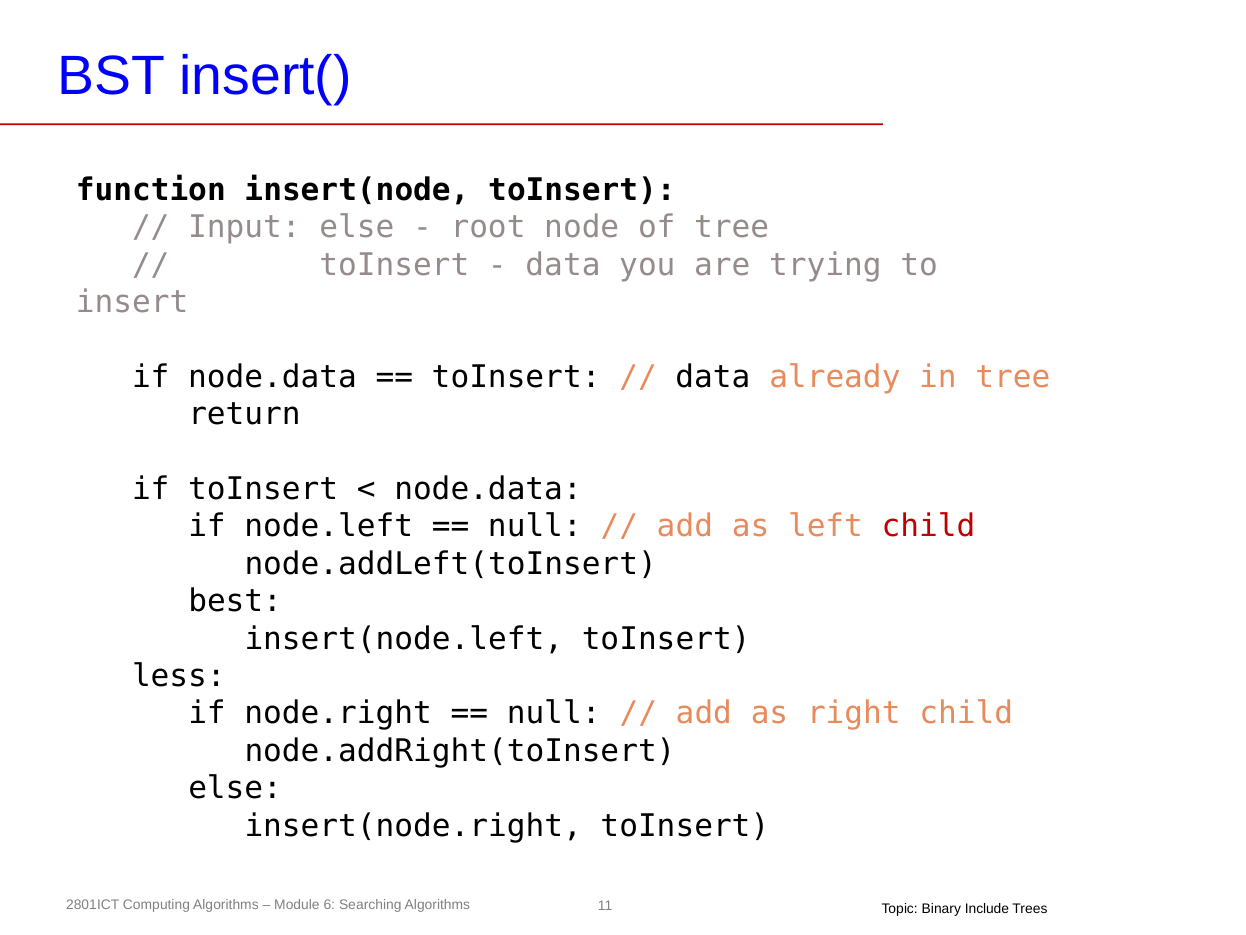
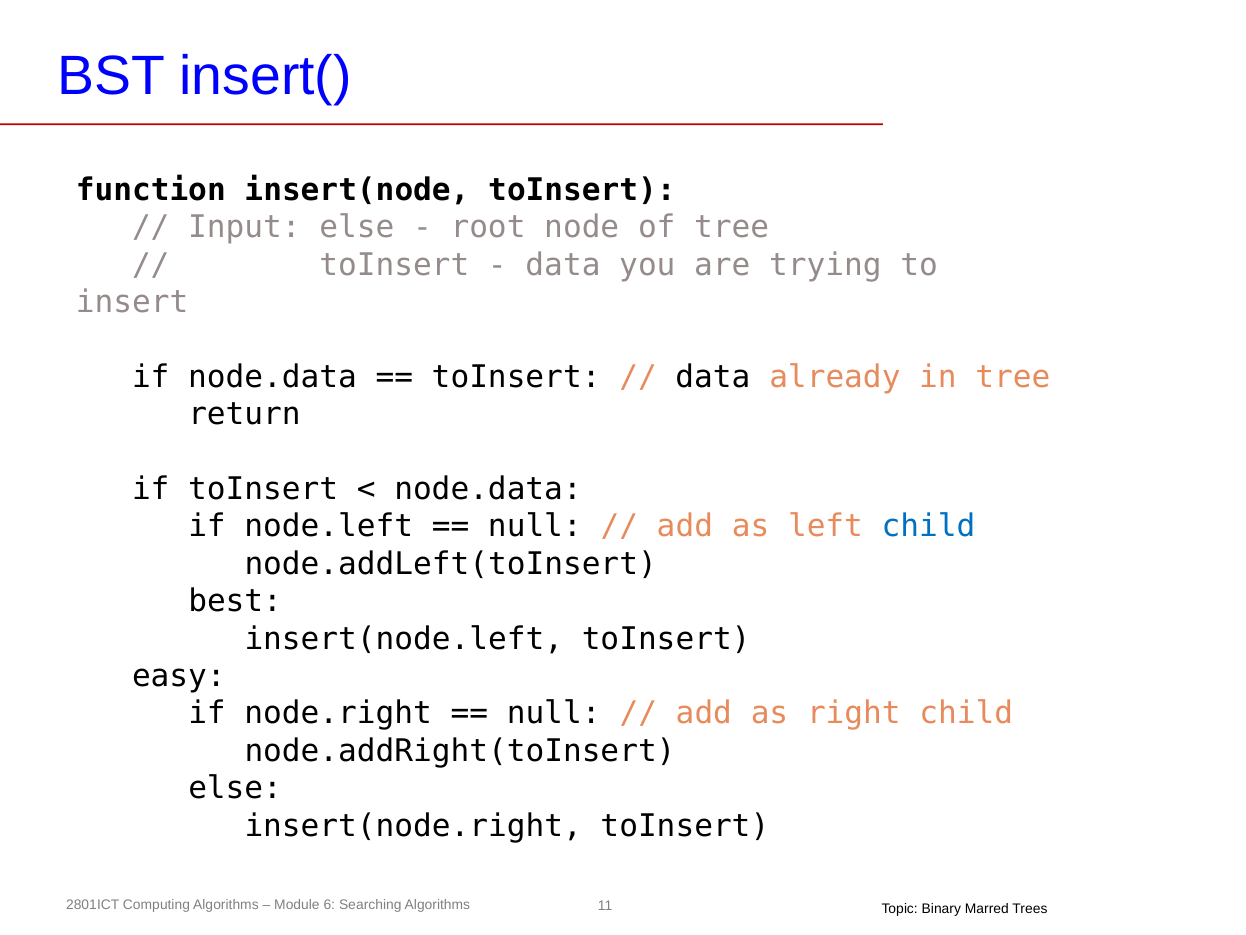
child at (929, 526) colour: red -> blue
less: less -> easy
Include: Include -> Marred
